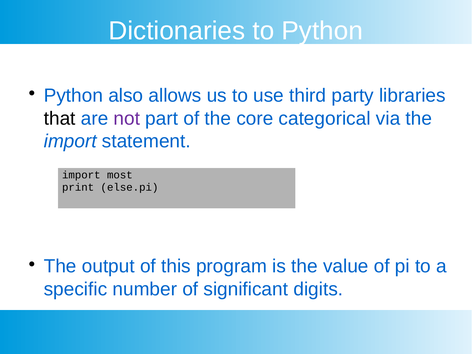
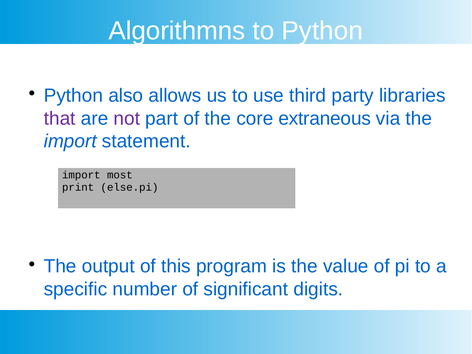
Dictionaries: Dictionaries -> Algorithmns
that colour: black -> purple
categorical: categorical -> extraneous
